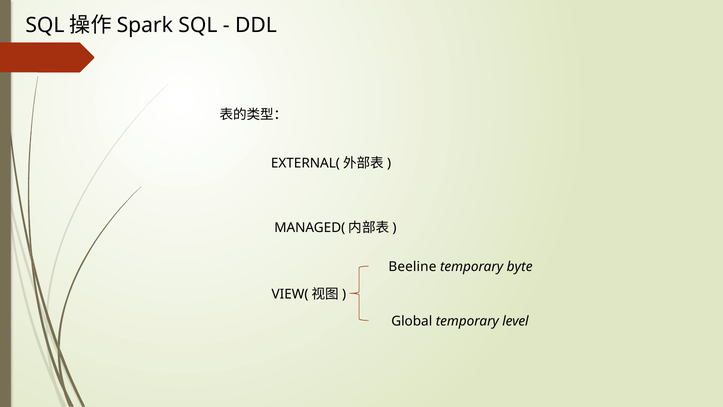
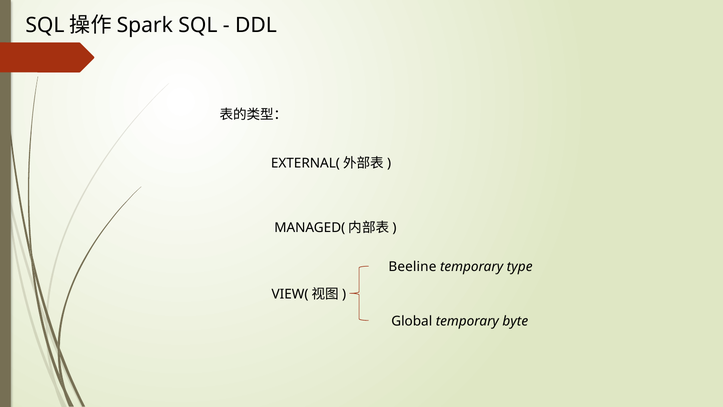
byte: byte -> type
level: level -> byte
